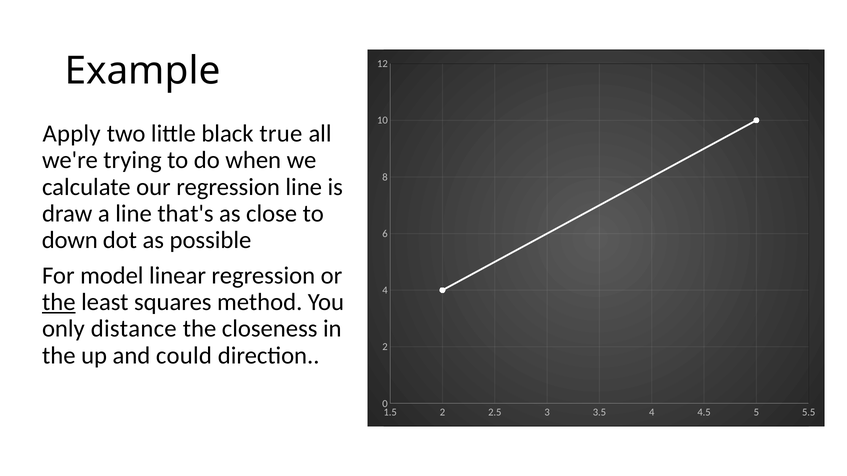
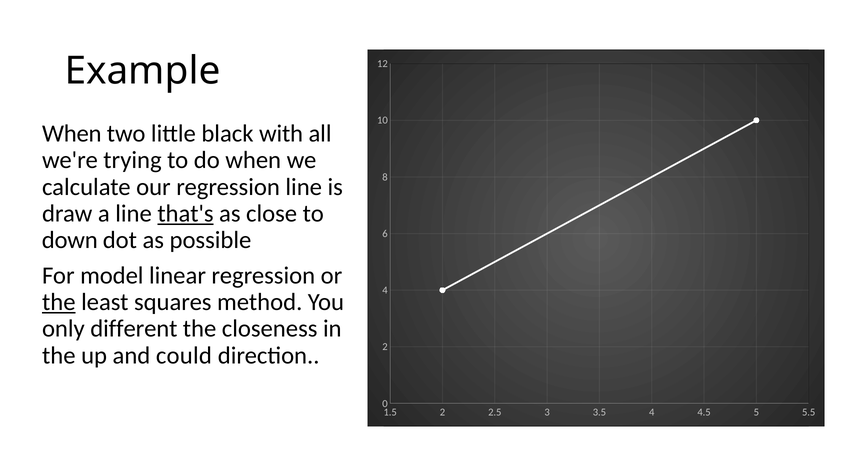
Apply at (72, 134): Apply -> When
true: true -> with
that's underline: none -> present
distance: distance -> different
